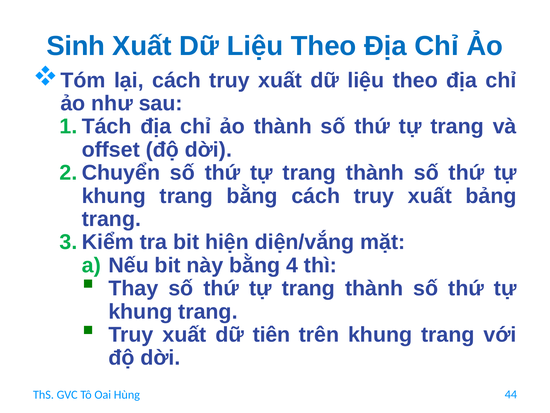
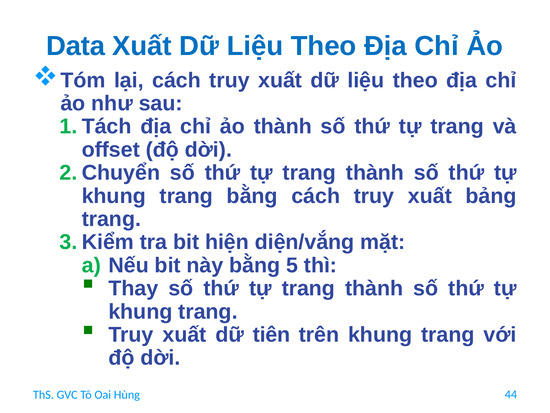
Sinh: Sinh -> Data
4: 4 -> 5
